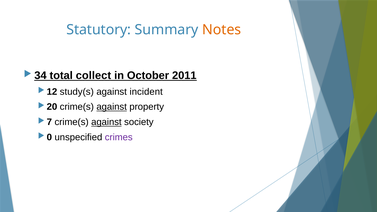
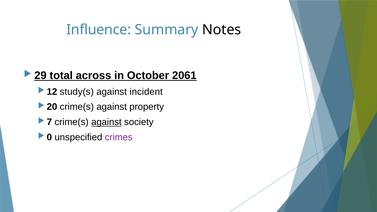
Statutory: Statutory -> Influence
Notes colour: orange -> black
34: 34 -> 29
collect: collect -> across
2011: 2011 -> 2061
against at (112, 107) underline: present -> none
